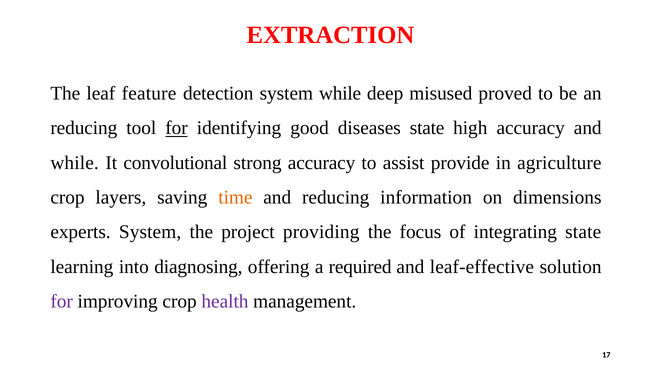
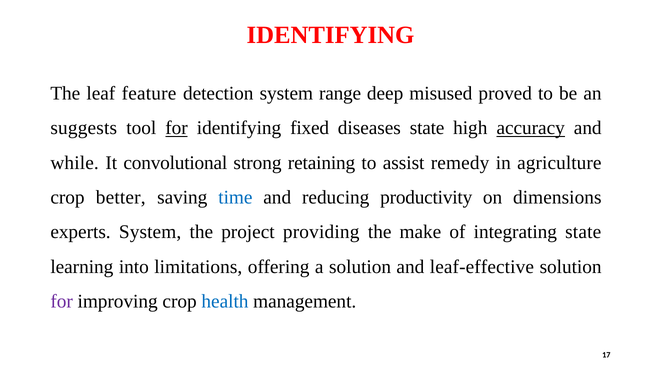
EXTRACTION at (330, 35): EXTRACTION -> IDENTIFYING
system while: while -> range
reducing at (84, 128): reducing -> suggests
good: good -> fixed
accuracy at (531, 128) underline: none -> present
strong accuracy: accuracy -> retaining
provide: provide -> remedy
layers: layers -> better
time colour: orange -> blue
information: information -> productivity
focus: focus -> make
diagnosing: diagnosing -> limitations
a required: required -> solution
health colour: purple -> blue
